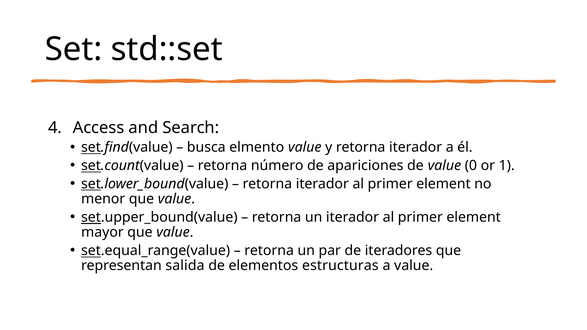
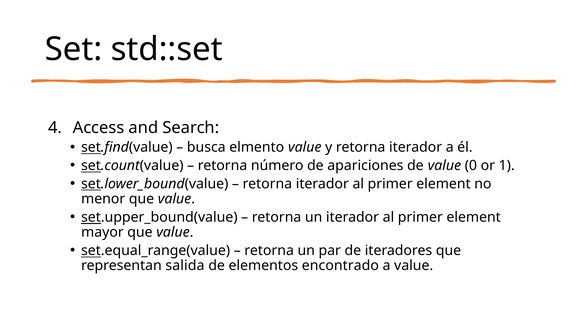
estructuras: estructuras -> encontrado
